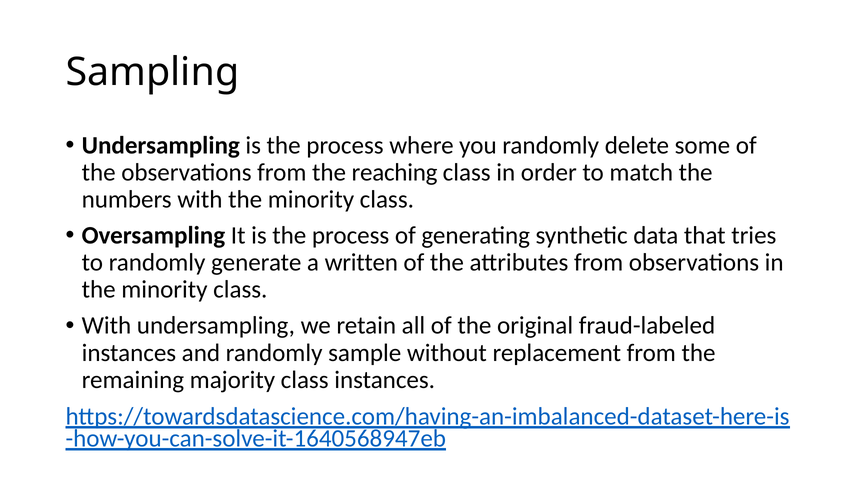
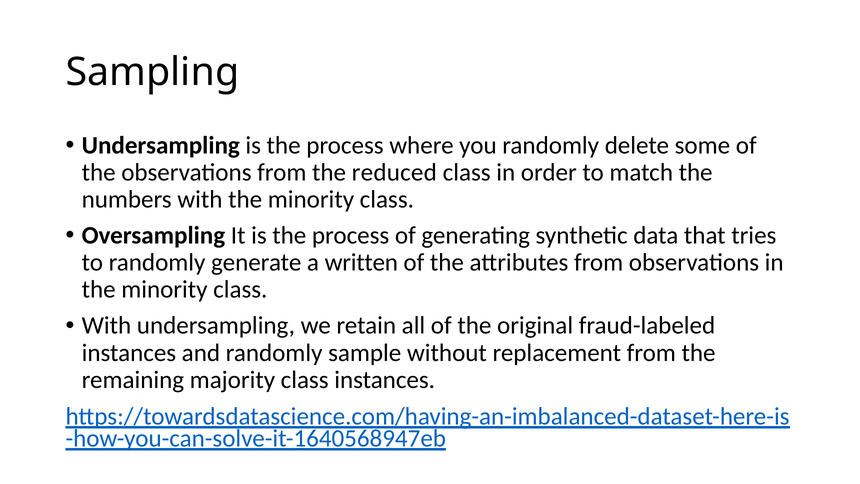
reaching: reaching -> reduced
